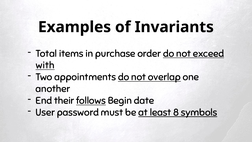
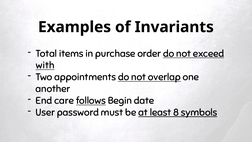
their: their -> care
